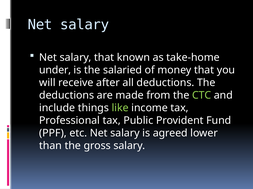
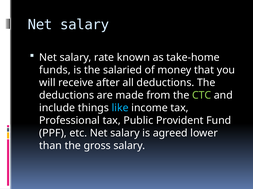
salary that: that -> rate
under: under -> funds
like colour: light green -> light blue
